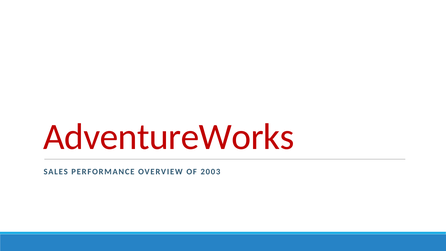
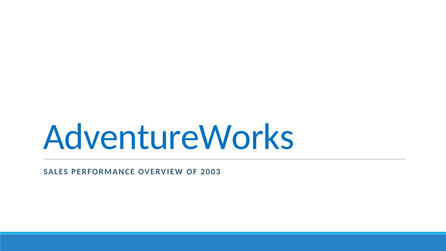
AdventureWorks colour: red -> blue
